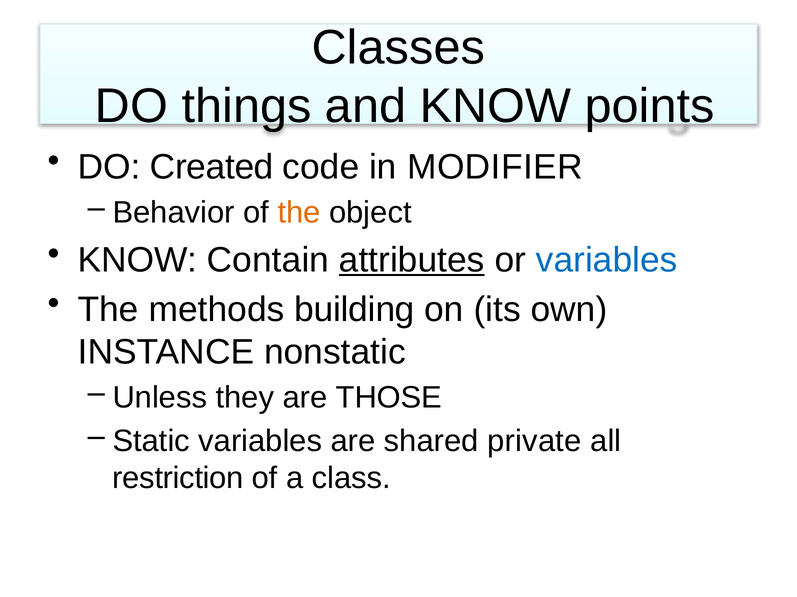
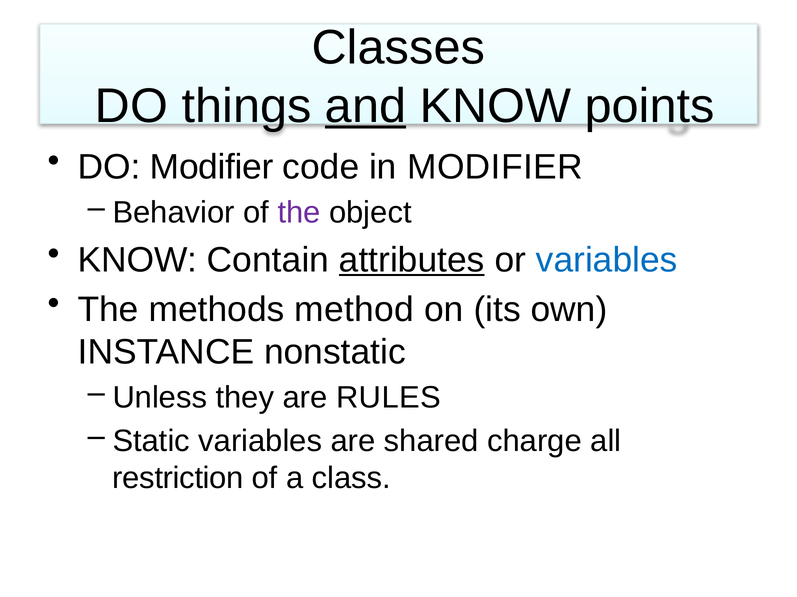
and underline: none -> present
DO Created: Created -> Modifier
the at (299, 213) colour: orange -> purple
building: building -> method
THOSE: THOSE -> RULES
private: private -> charge
